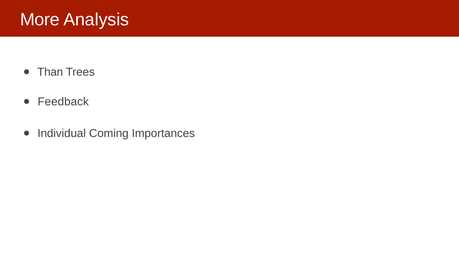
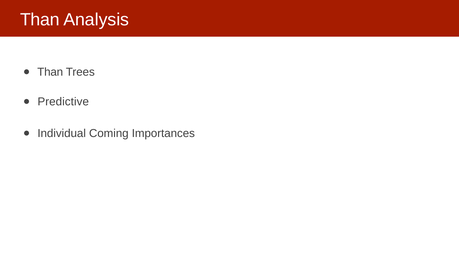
More at (40, 20): More -> Than
Feedback: Feedback -> Predictive
